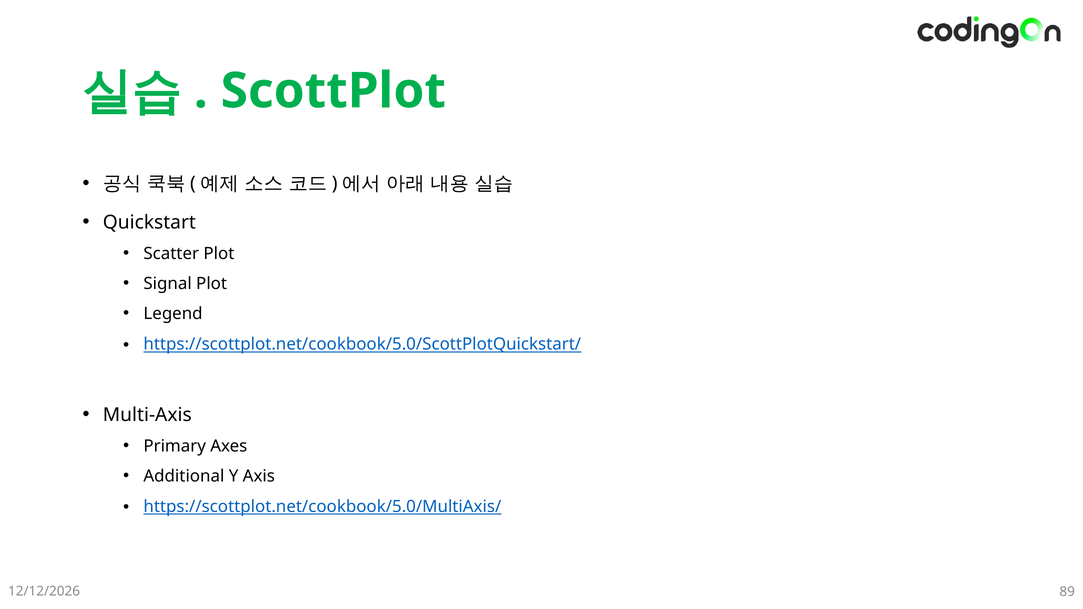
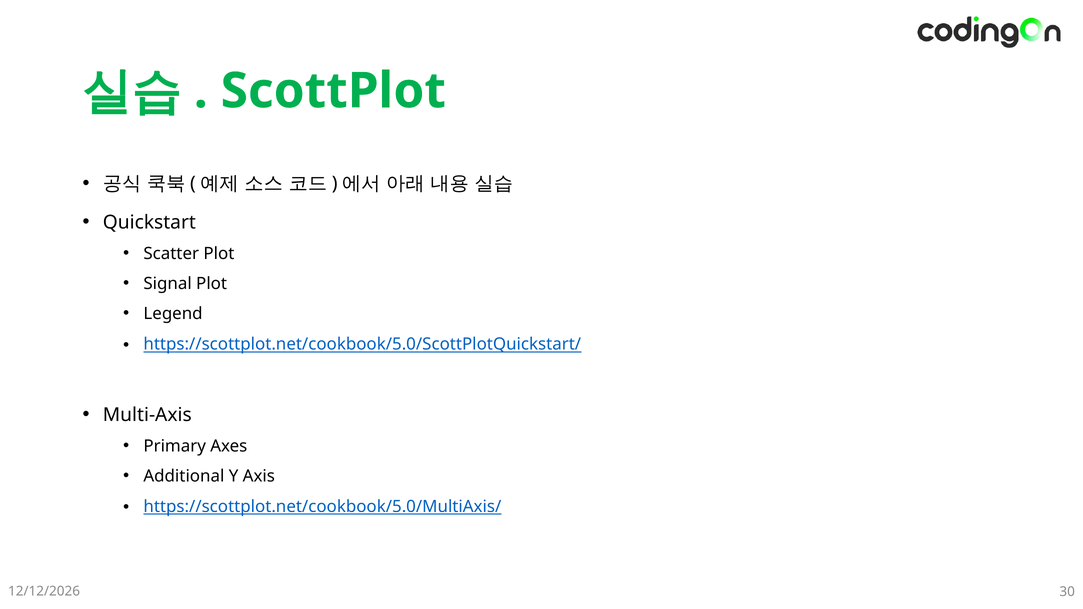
89: 89 -> 30
